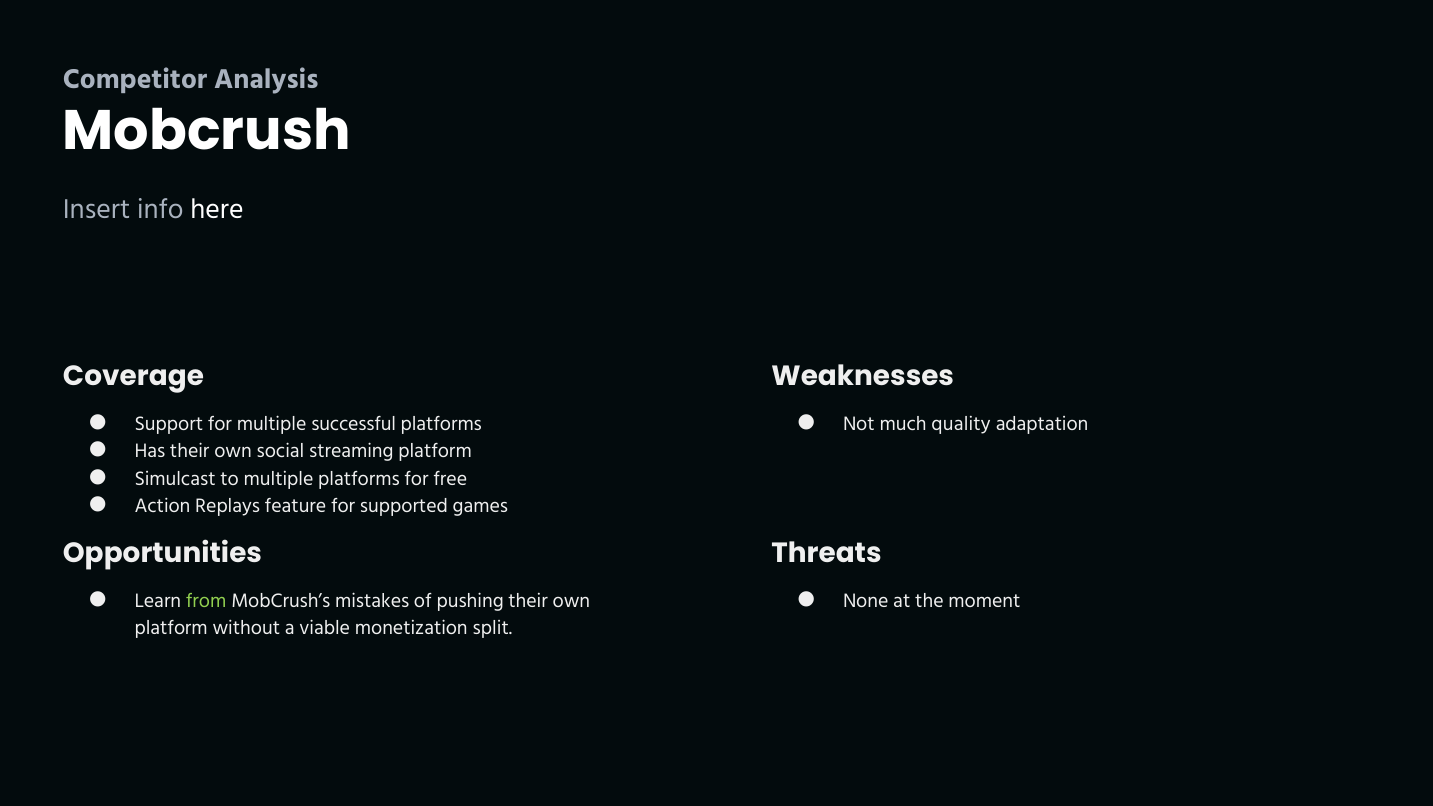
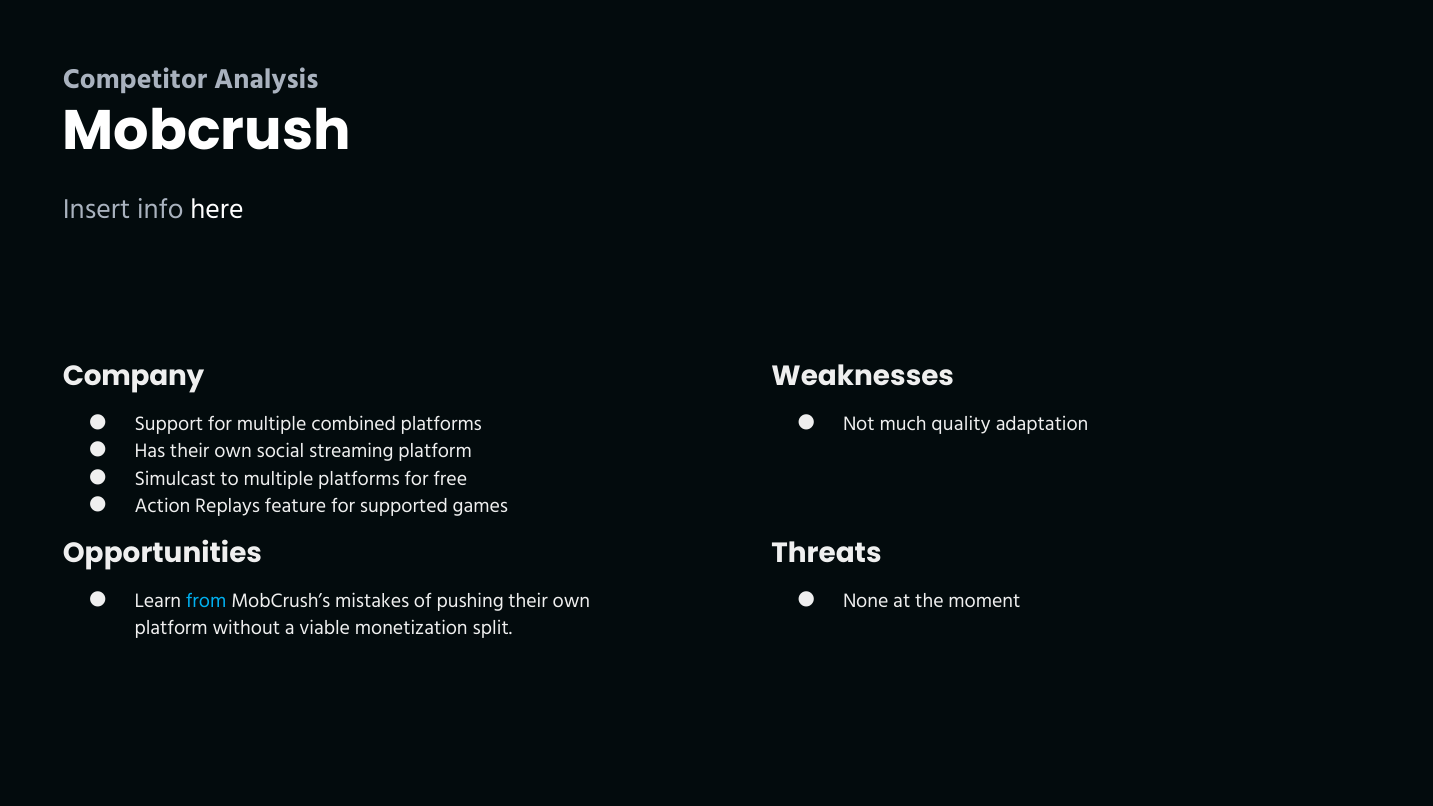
Coverage: Coverage -> Company
successful: successful -> combined
from colour: light green -> light blue
